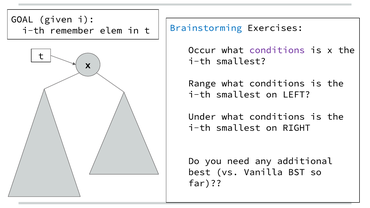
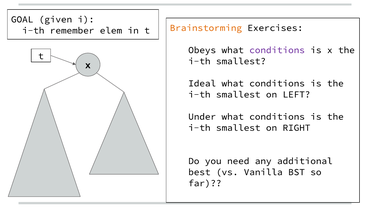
Brainstorming colour: blue -> orange
Occur: Occur -> Obeys
Range: Range -> Ideal
